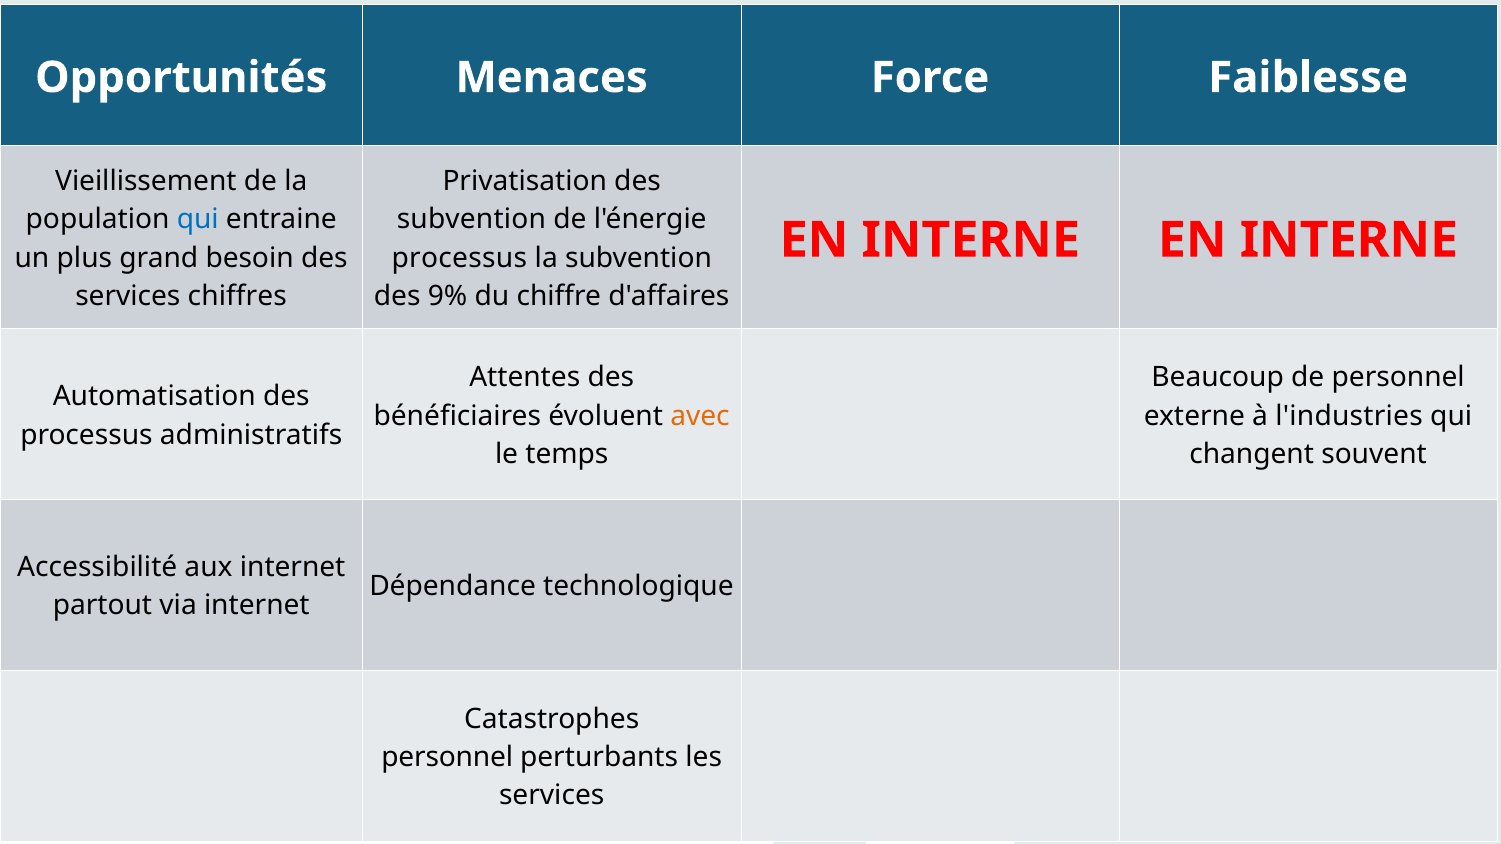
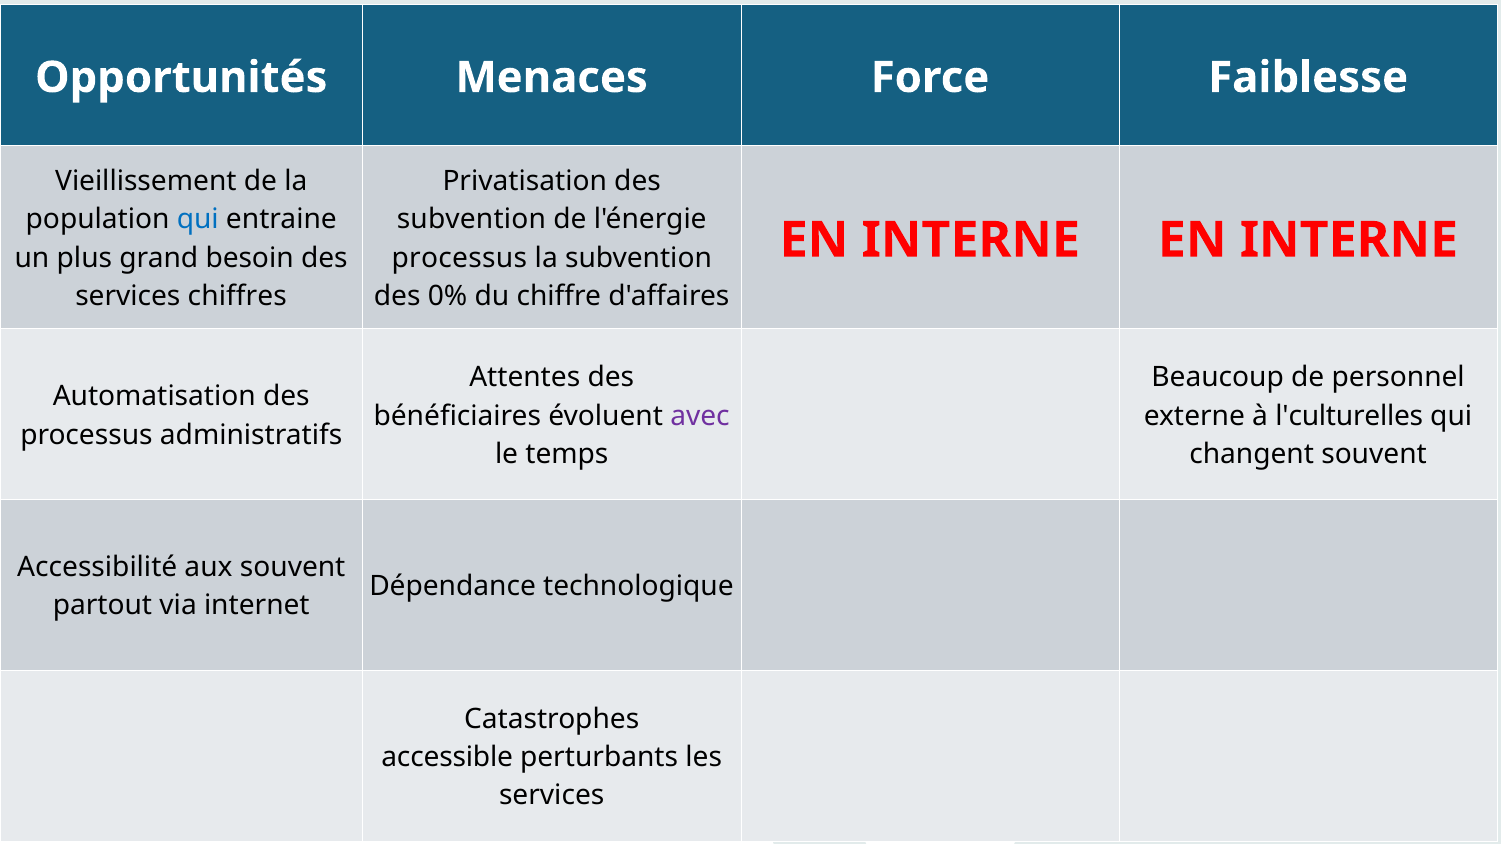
9%: 9% -> 0%
avec colour: orange -> purple
l'industries: l'industries -> l'culturelles
aux internet: internet -> souvent
personnel at (447, 758): personnel -> accessible
